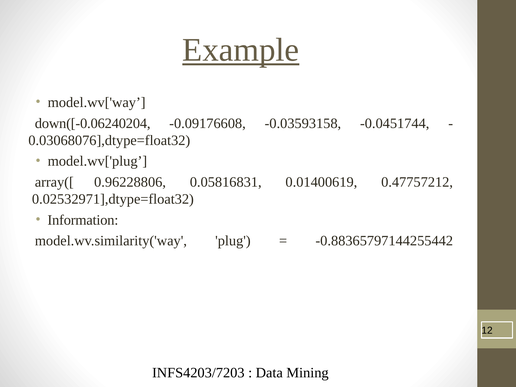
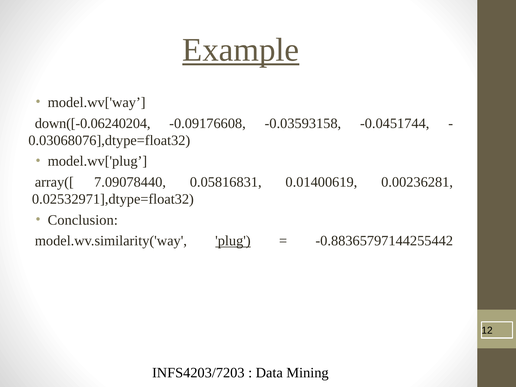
0.96228806: 0.96228806 -> 7.09078440
0.47757212: 0.47757212 -> 0.00236281
Information: Information -> Conclusion
plug underline: none -> present
